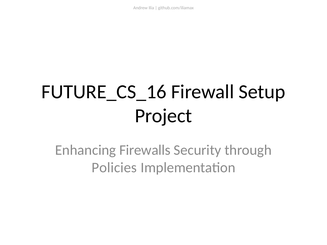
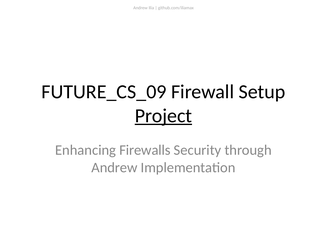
FUTURE_CS_16: FUTURE_CS_16 -> FUTURE_CS_09
Project underline: none -> present
Policies at (114, 168): Policies -> Andrew
